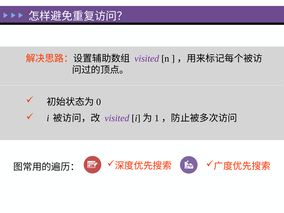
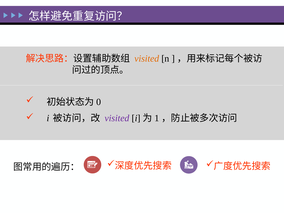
visited at (147, 59) colour: purple -> orange
